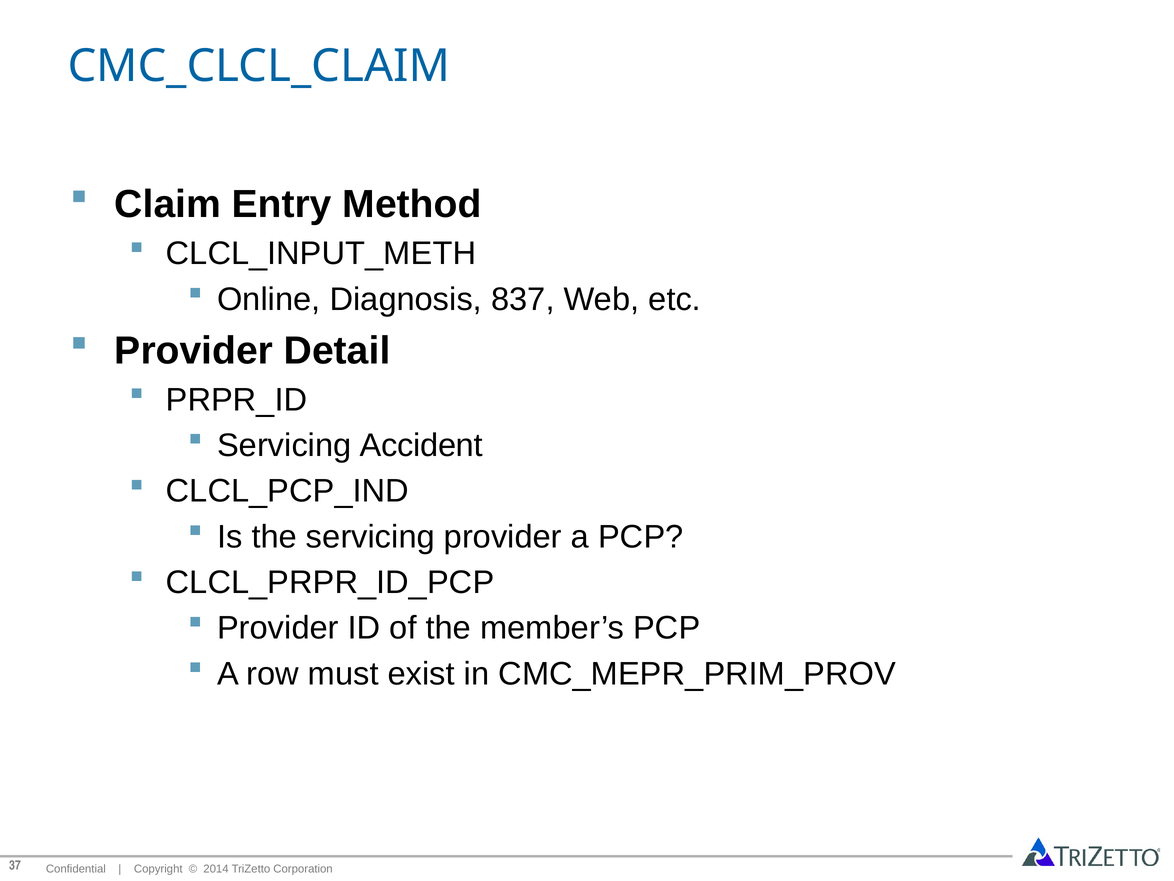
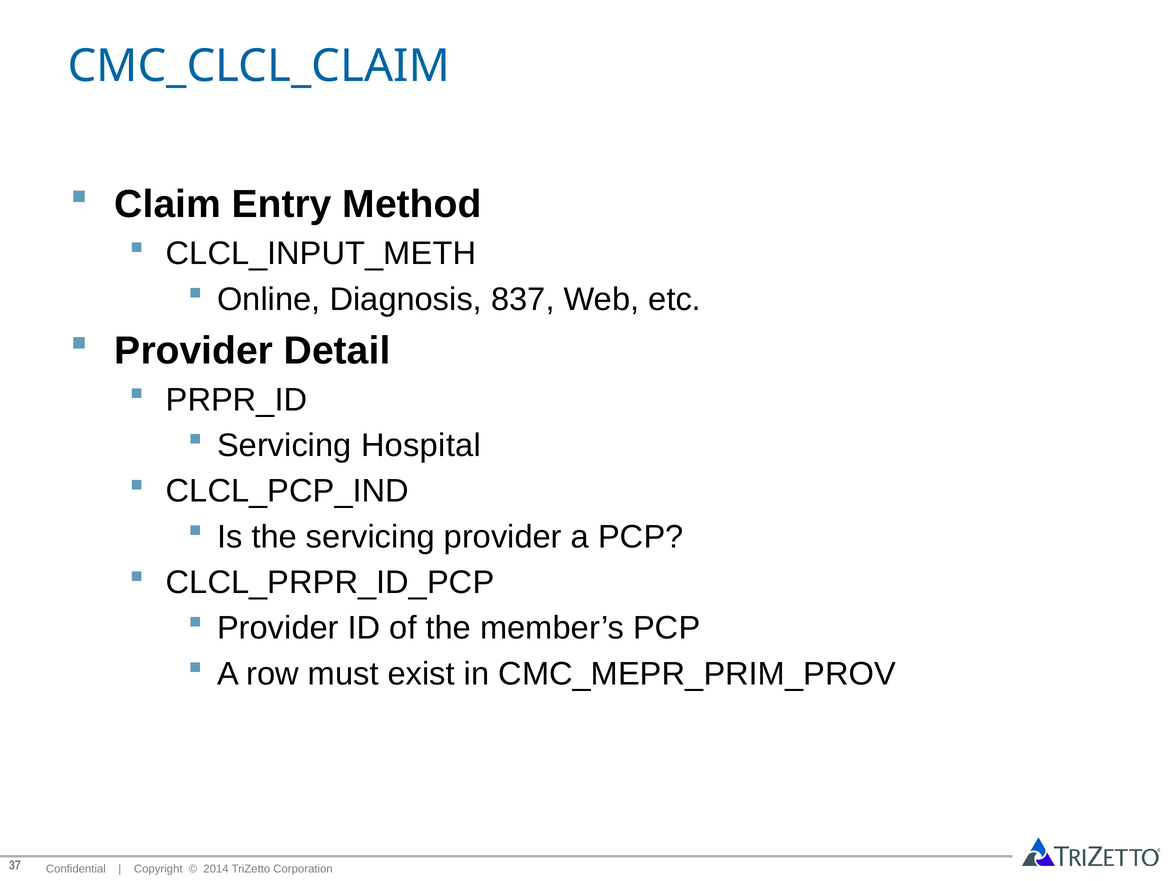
Accident: Accident -> Hospital
